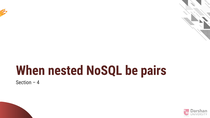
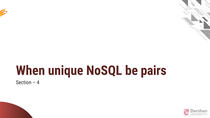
nested: nested -> unique
